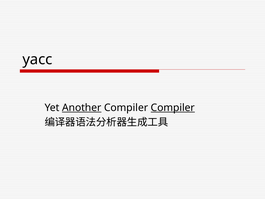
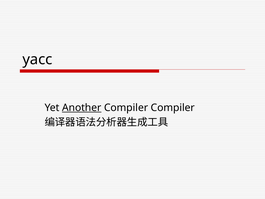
Compiler at (173, 108) underline: present -> none
